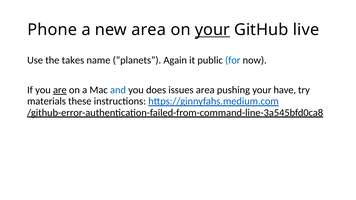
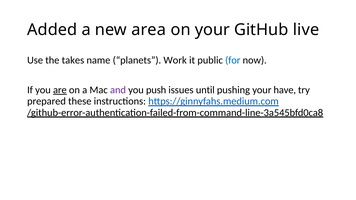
Phone: Phone -> Added
your at (212, 30) underline: present -> none
Again: Again -> Work
and colour: blue -> purple
does: does -> push
issues area: area -> until
materials: materials -> prepared
